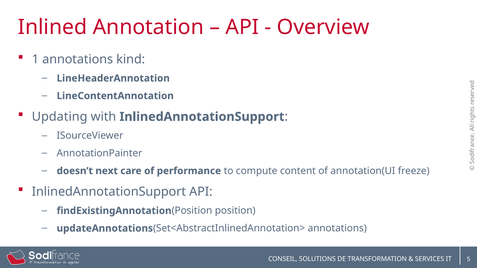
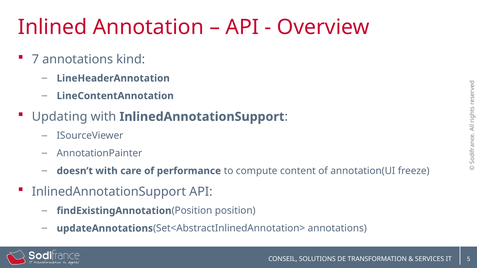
1: 1 -> 7
doesn’t next: next -> with
